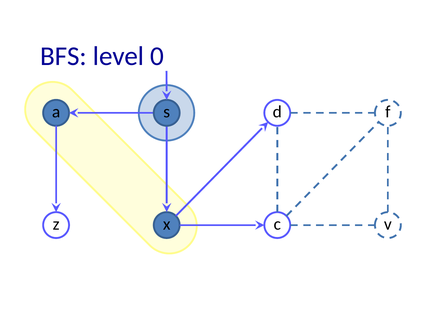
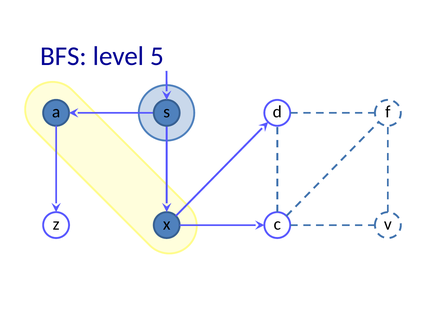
0: 0 -> 5
